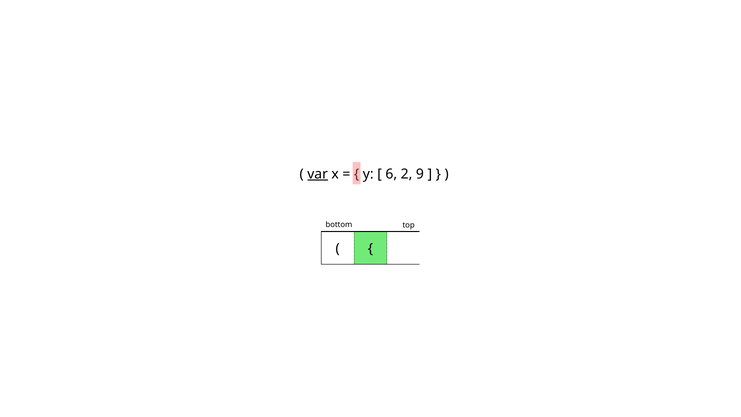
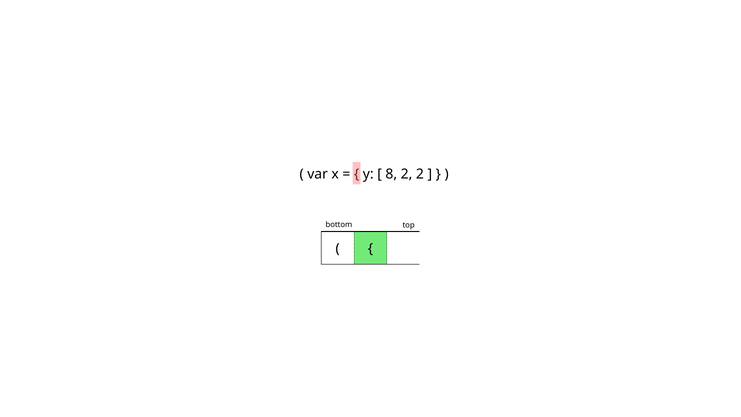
var underline: present -> none
6: 6 -> 8
2 9: 9 -> 2
